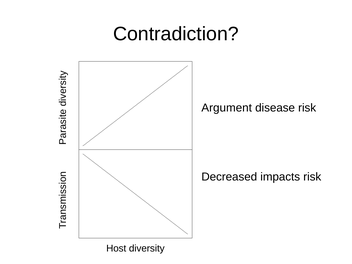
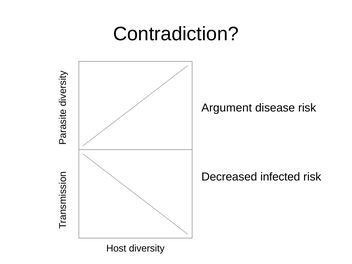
impacts: impacts -> infected
